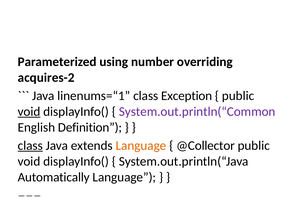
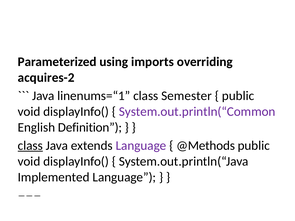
number: number -> imports
Exception: Exception -> Semester
void at (29, 112) underline: present -> none
Language at (141, 146) colour: orange -> purple
@Collector: @Collector -> @Methods
Automatically: Automatically -> Implemented
